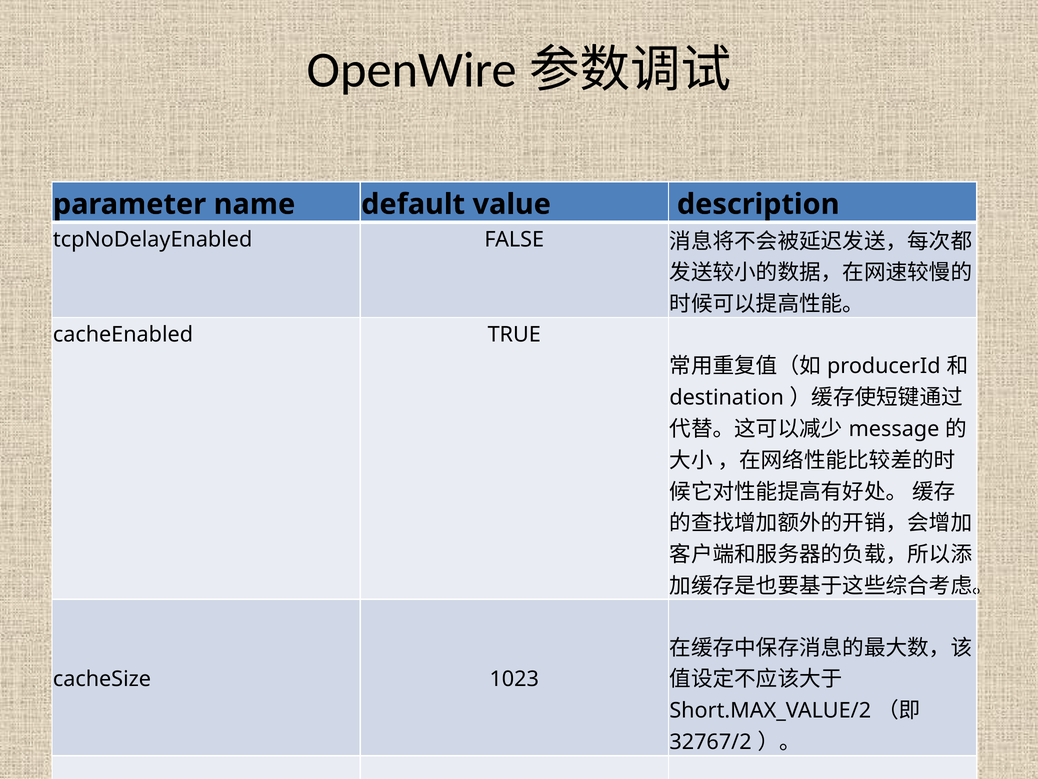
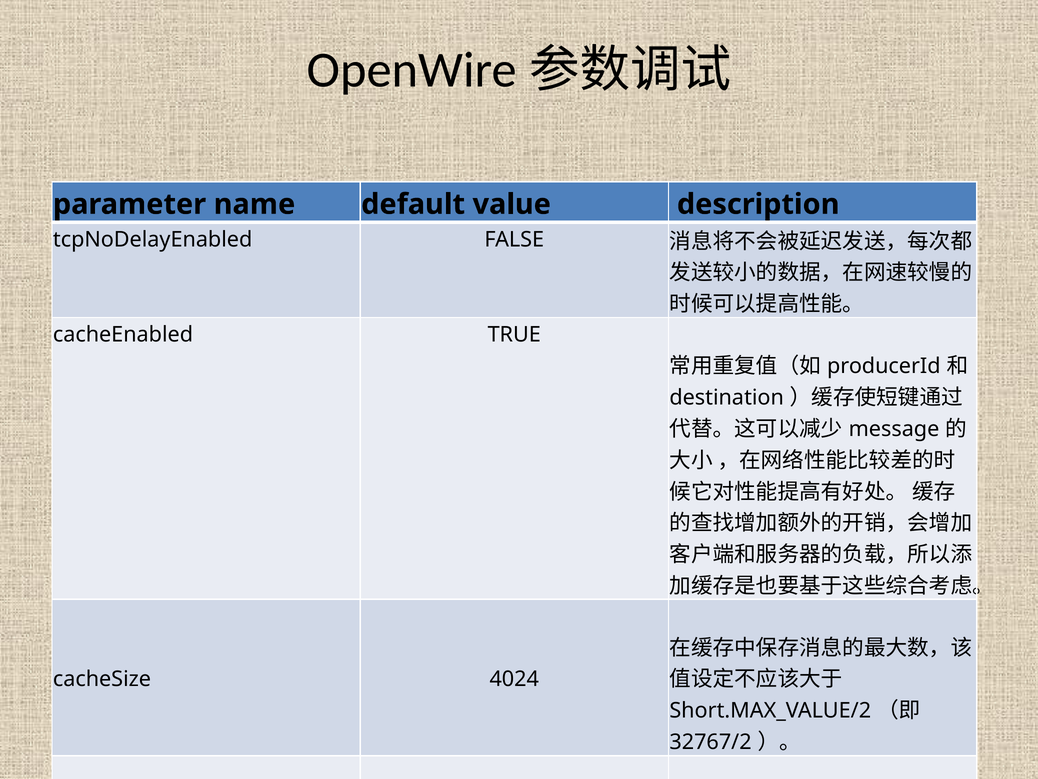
1023: 1023 -> 4024
